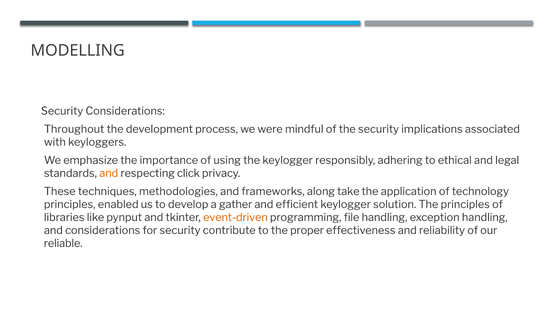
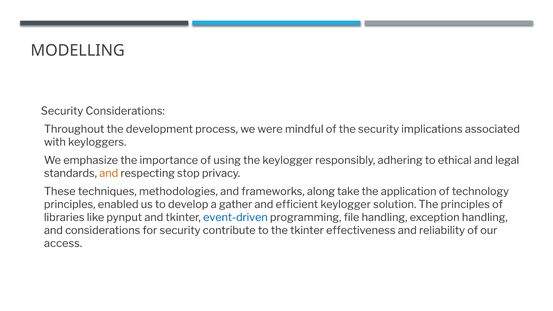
click: click -> stop
event-driven colour: orange -> blue
the proper: proper -> tkinter
reliable: reliable -> access
